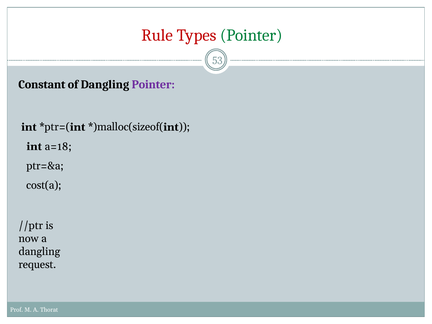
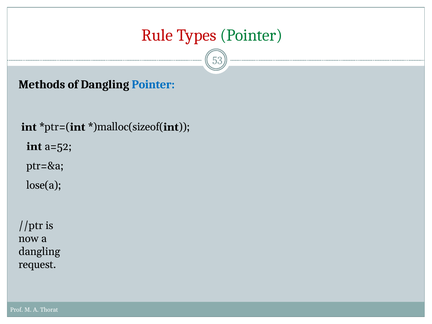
Constant: Constant -> Methods
Pointer at (153, 84) colour: purple -> blue
a=18: a=18 -> a=52
cost(a: cost(a -> lose(a
